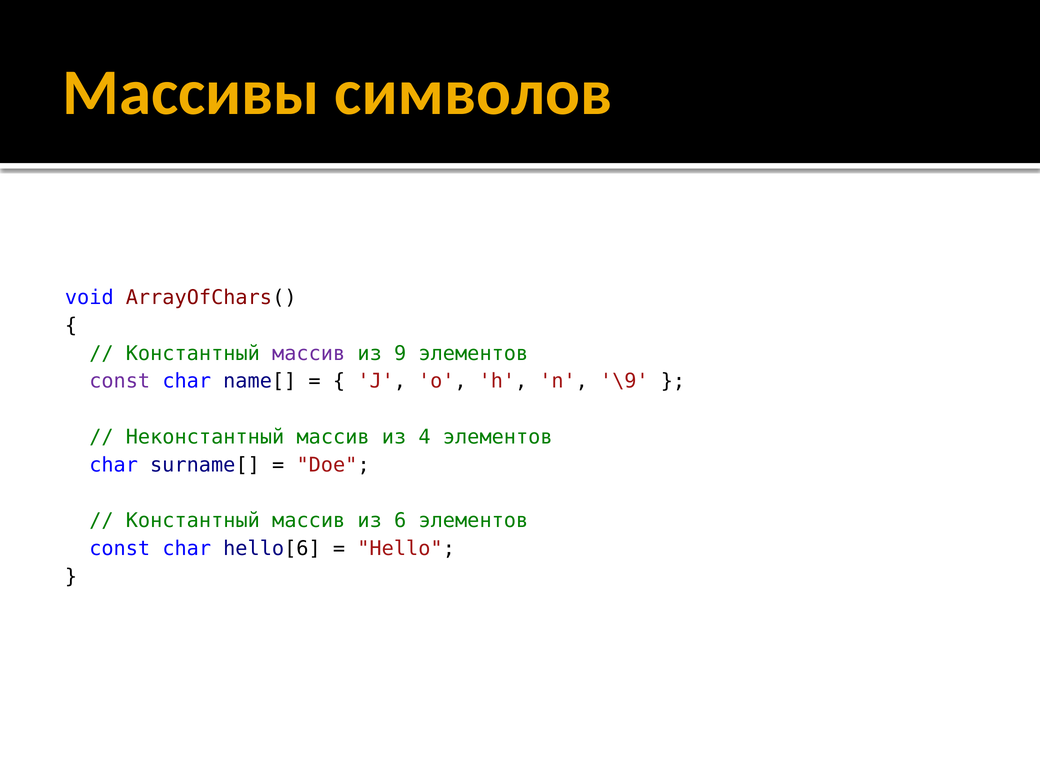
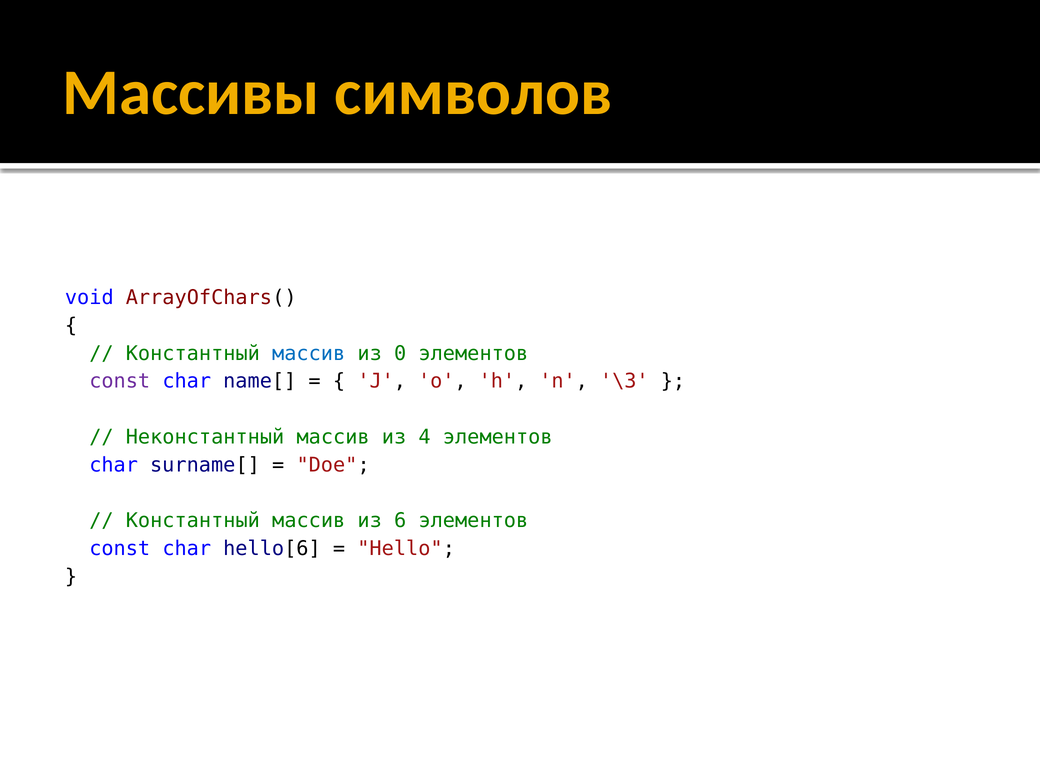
массив at (309, 353) colour: purple -> blue
9: 9 -> 0
\9: \9 -> \3
